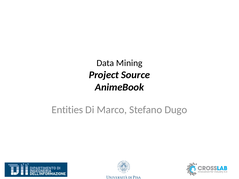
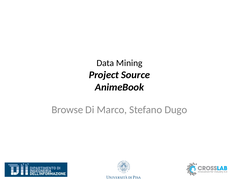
Entities: Entities -> Browse
